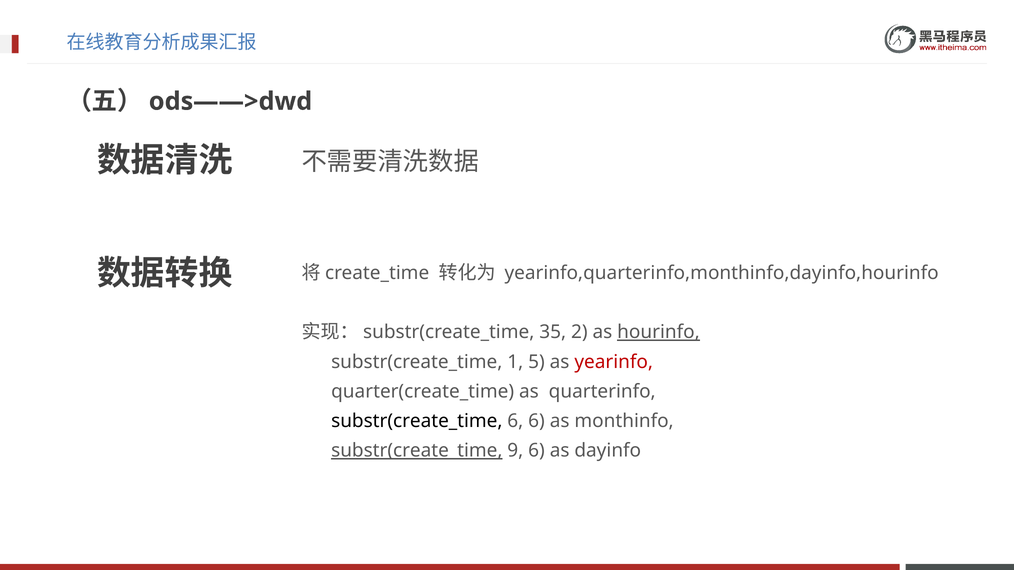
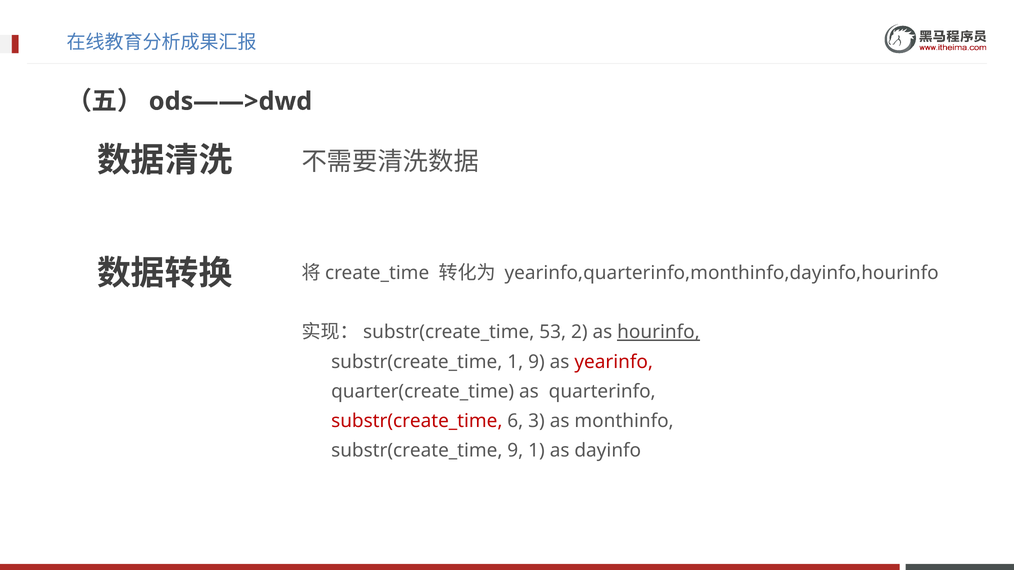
35: 35 -> 53
1 5: 5 -> 9
substr(create_time at (417, 421) colour: black -> red
6 6: 6 -> 3
substr(create_time at (417, 451) underline: present -> none
9 6: 6 -> 1
